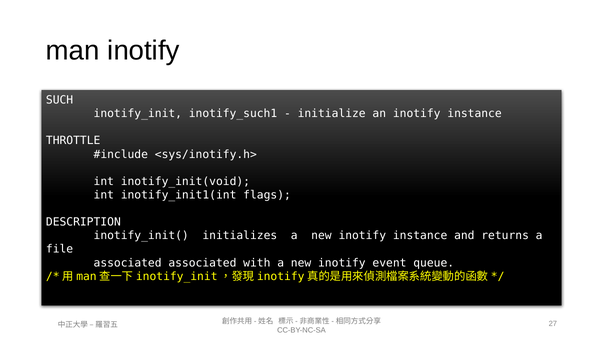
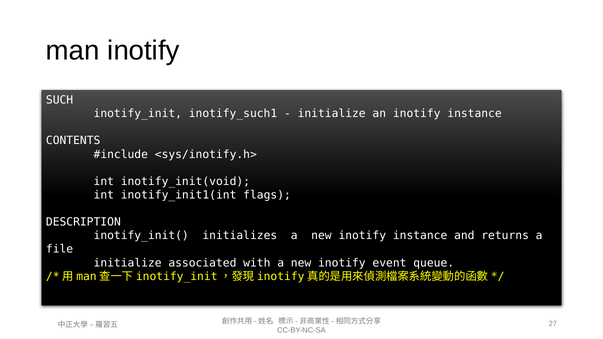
THROTTLE: THROTTLE -> CONTENTS
associated at (128, 263): associated -> initialize
